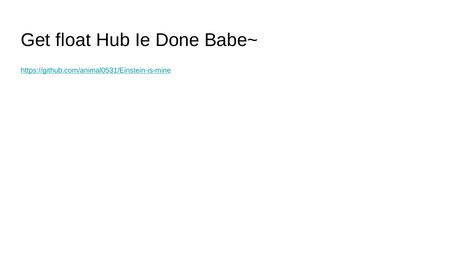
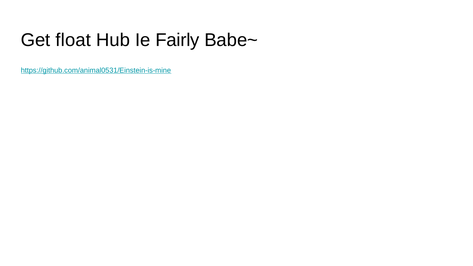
Done: Done -> Fairly
